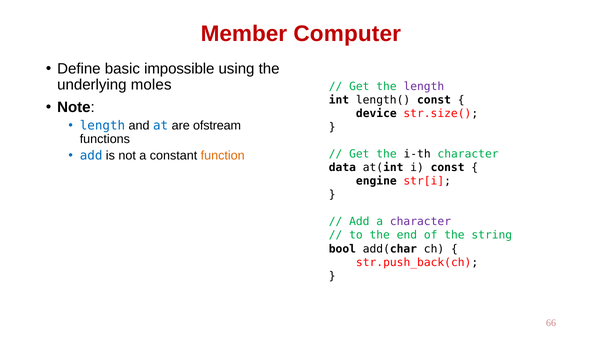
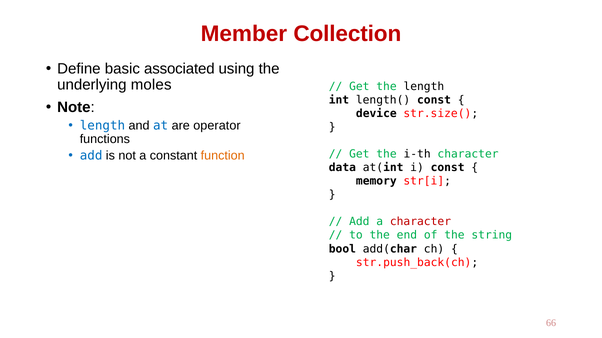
Computer: Computer -> Collection
impossible: impossible -> associated
length at (424, 87) colour: purple -> black
ofstream: ofstream -> operator
engine: engine -> memory
character at (420, 222) colour: purple -> red
